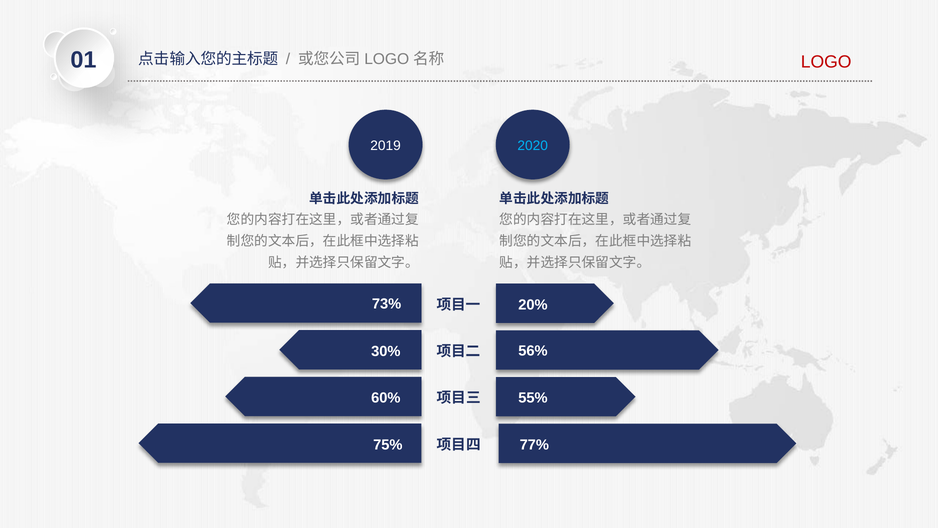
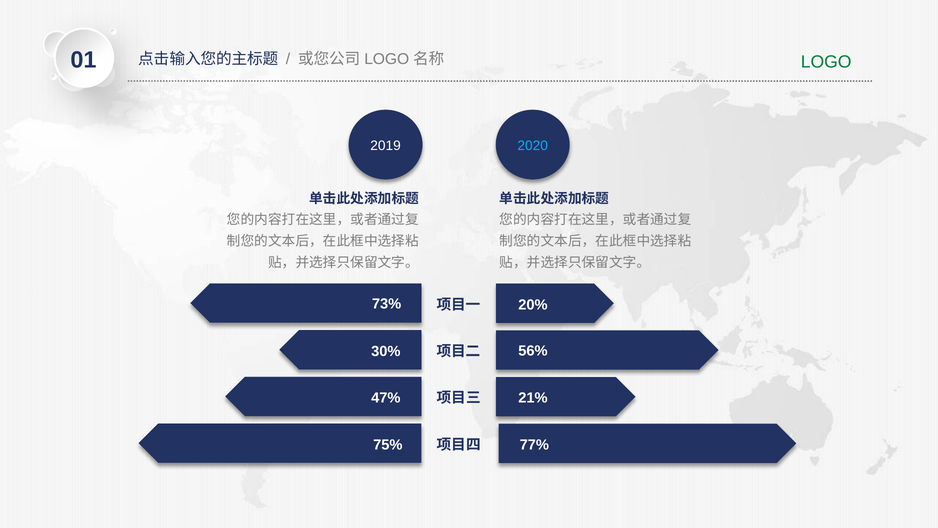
LOGO colour: red -> green
60%: 60% -> 47%
55%: 55% -> 21%
